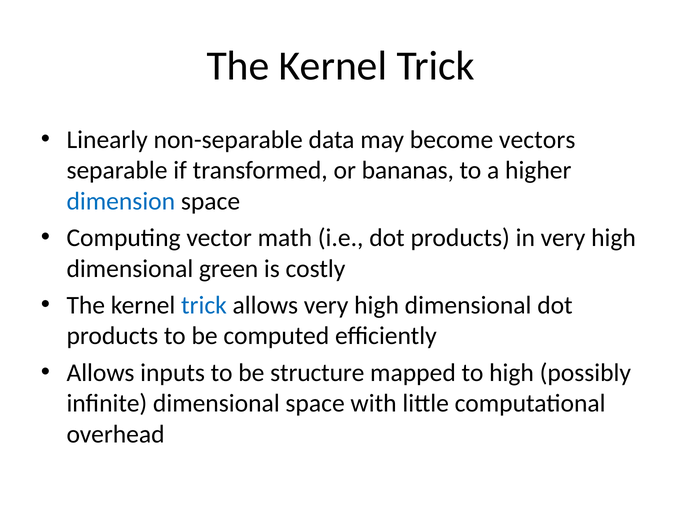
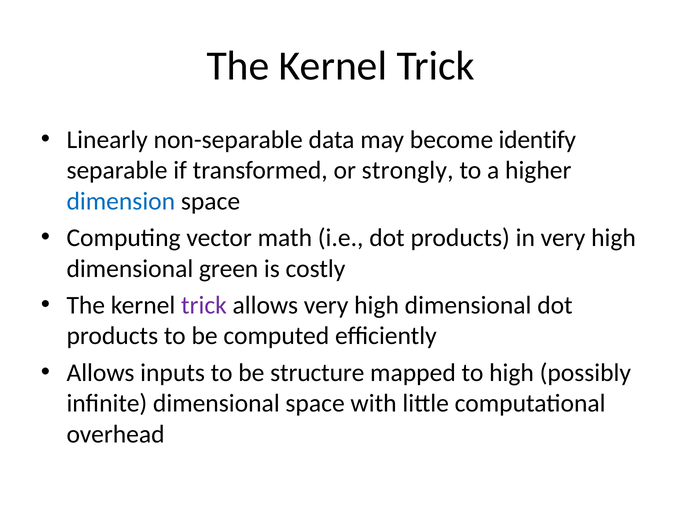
vectors: vectors -> identify
bananas: bananas -> strongly
trick at (204, 306) colour: blue -> purple
